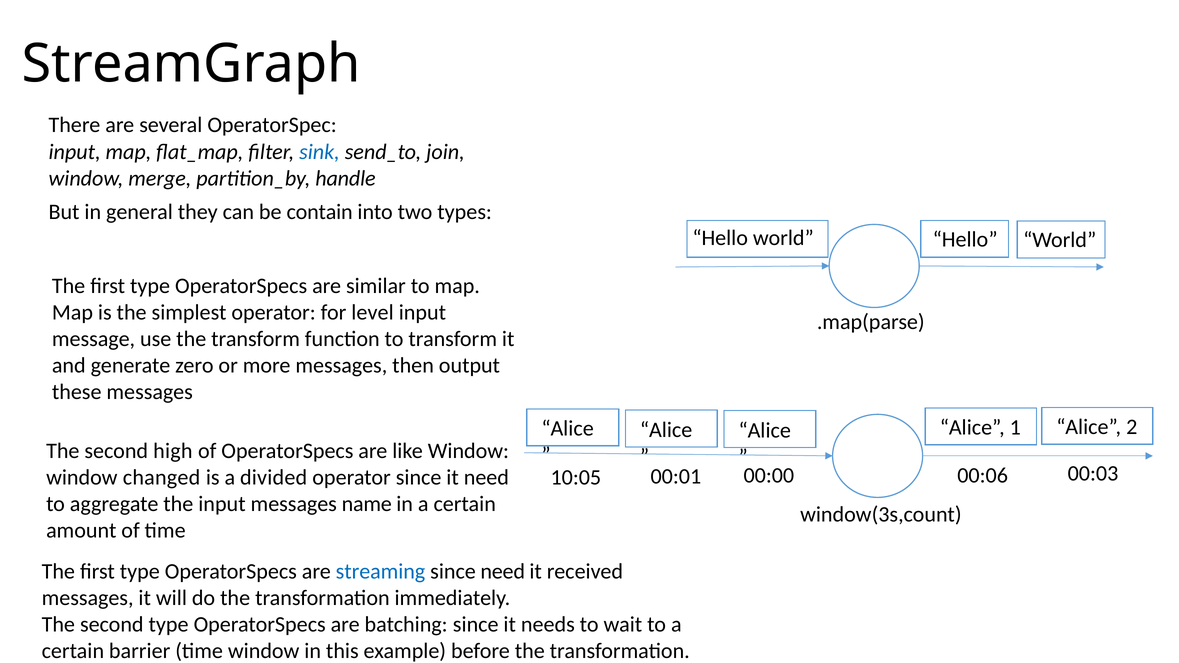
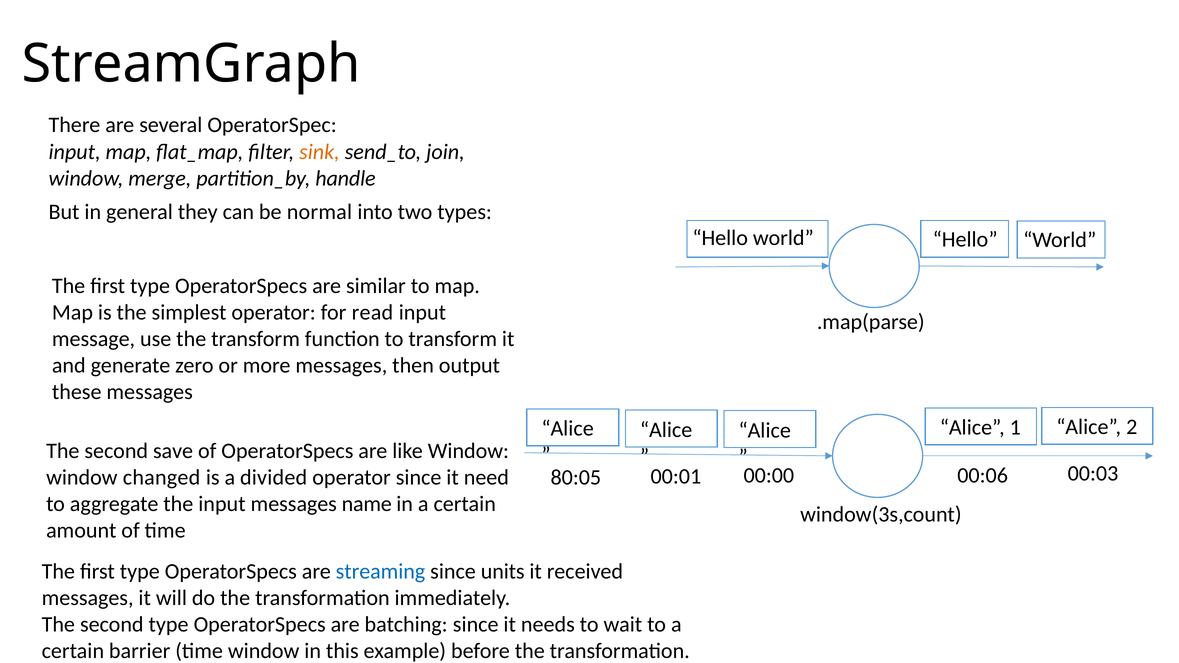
sink colour: blue -> orange
contain: contain -> normal
level: level -> read
high: high -> save
10:05: 10:05 -> 80:05
since need: need -> units
